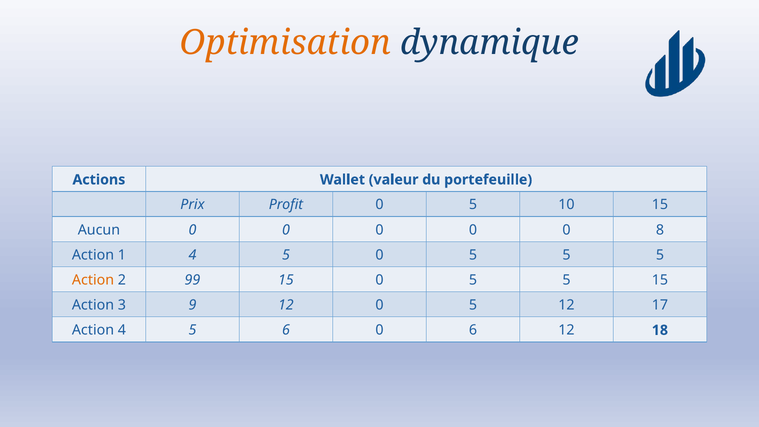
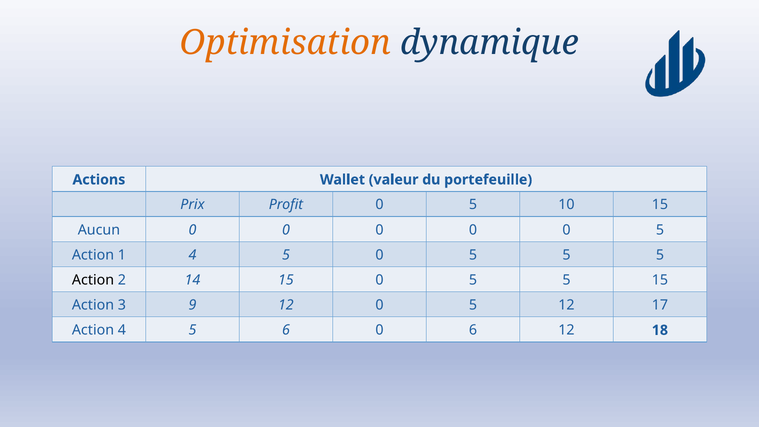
0 0 8: 8 -> 5
Action at (93, 280) colour: orange -> black
99: 99 -> 14
